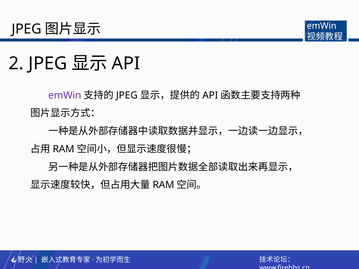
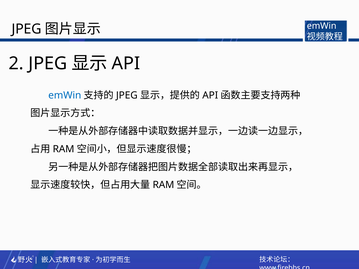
emWin at (65, 95) colour: purple -> blue
